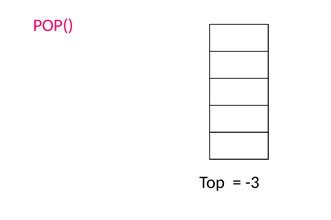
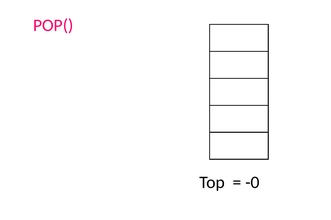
-3: -3 -> -0
